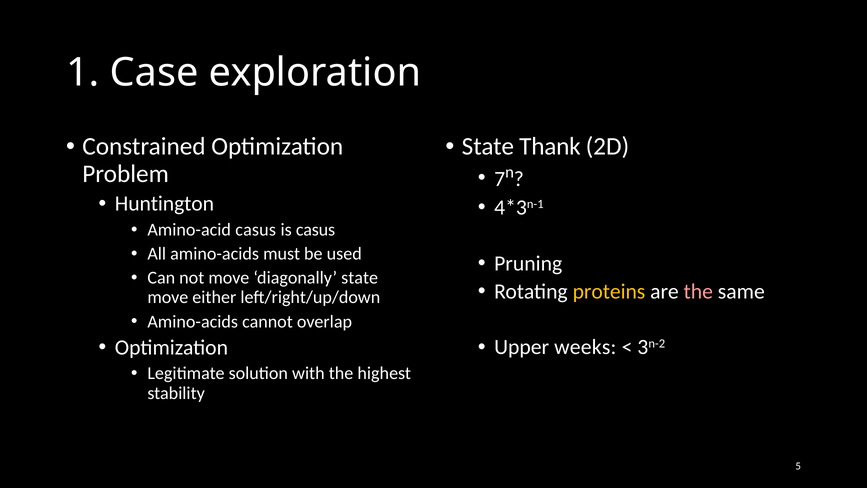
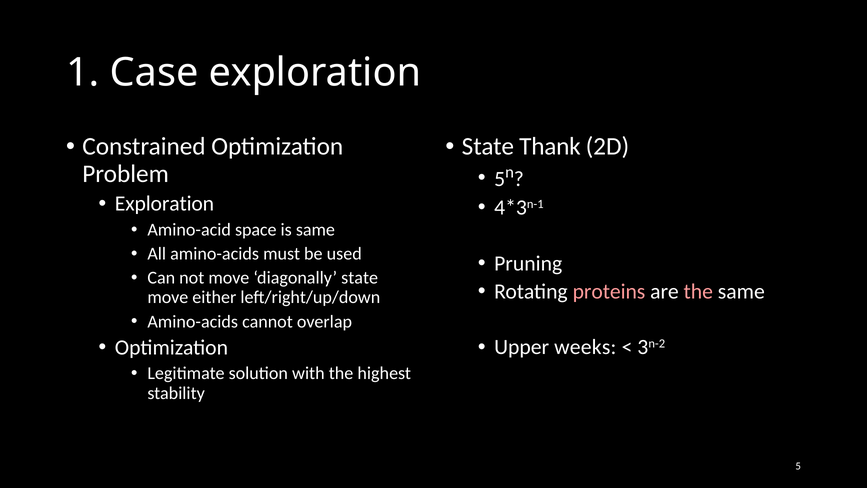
7 at (500, 179): 7 -> 5
Huntington at (164, 204): Huntington -> Exploration
Amino-acid casus: casus -> space
is casus: casus -> same
proteins colour: yellow -> pink
